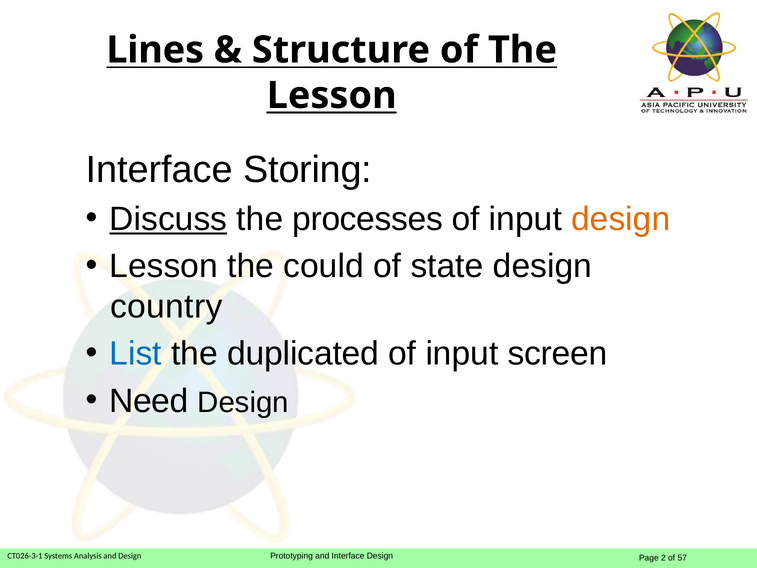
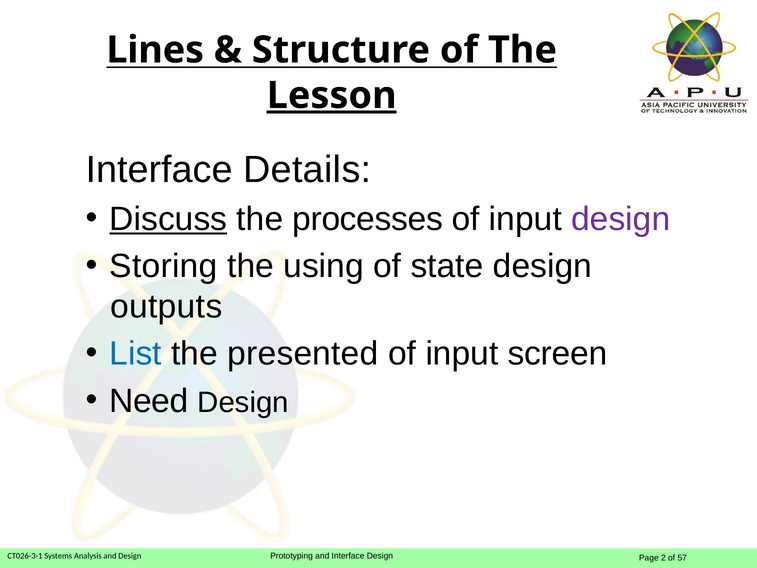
Lesson at (332, 95) underline: none -> present
Storing: Storing -> Details
design at (621, 219) colour: orange -> purple
Lesson at (164, 266): Lesson -> Storing
could: could -> using
country: country -> outputs
duplicated: duplicated -> presented
